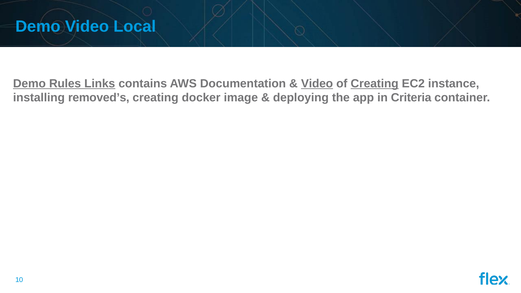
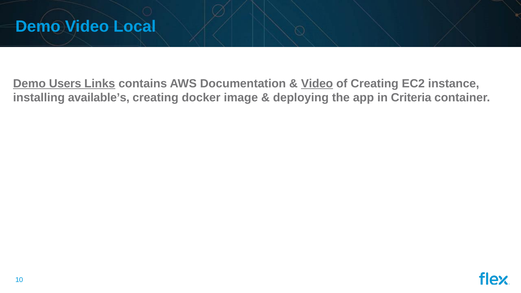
Rules: Rules -> Users
Creating at (375, 84) underline: present -> none
removed’s: removed’s -> available’s
